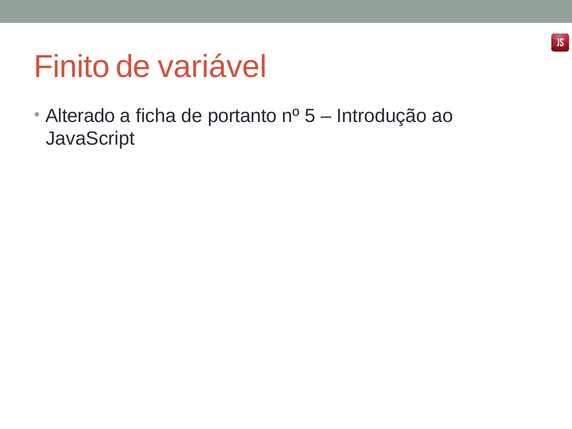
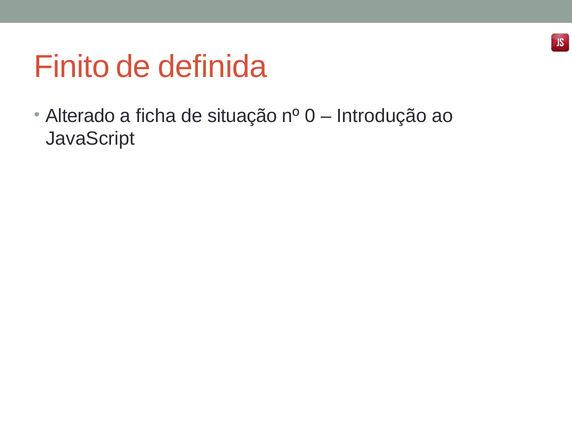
variável: variável -> definida
portanto: portanto -> situação
5: 5 -> 0
